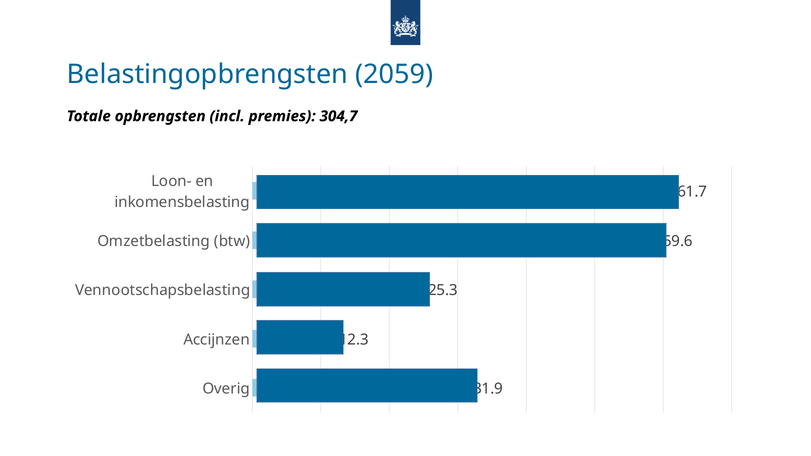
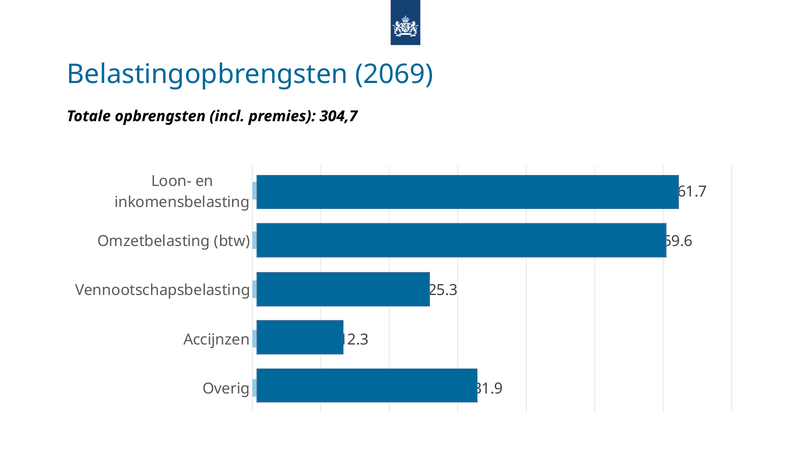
2059: 2059 -> 2069
